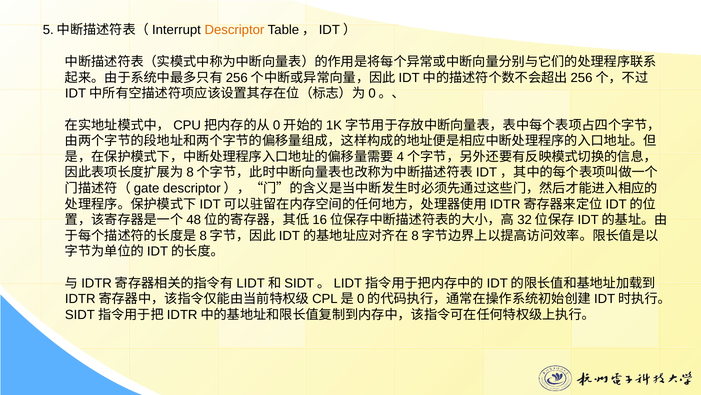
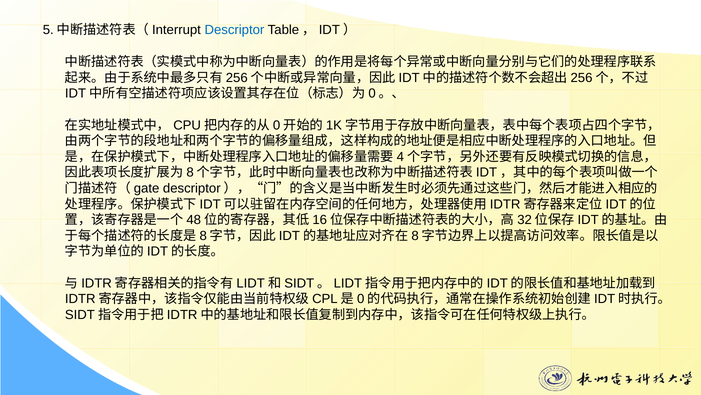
Descriptor colour: orange -> blue
